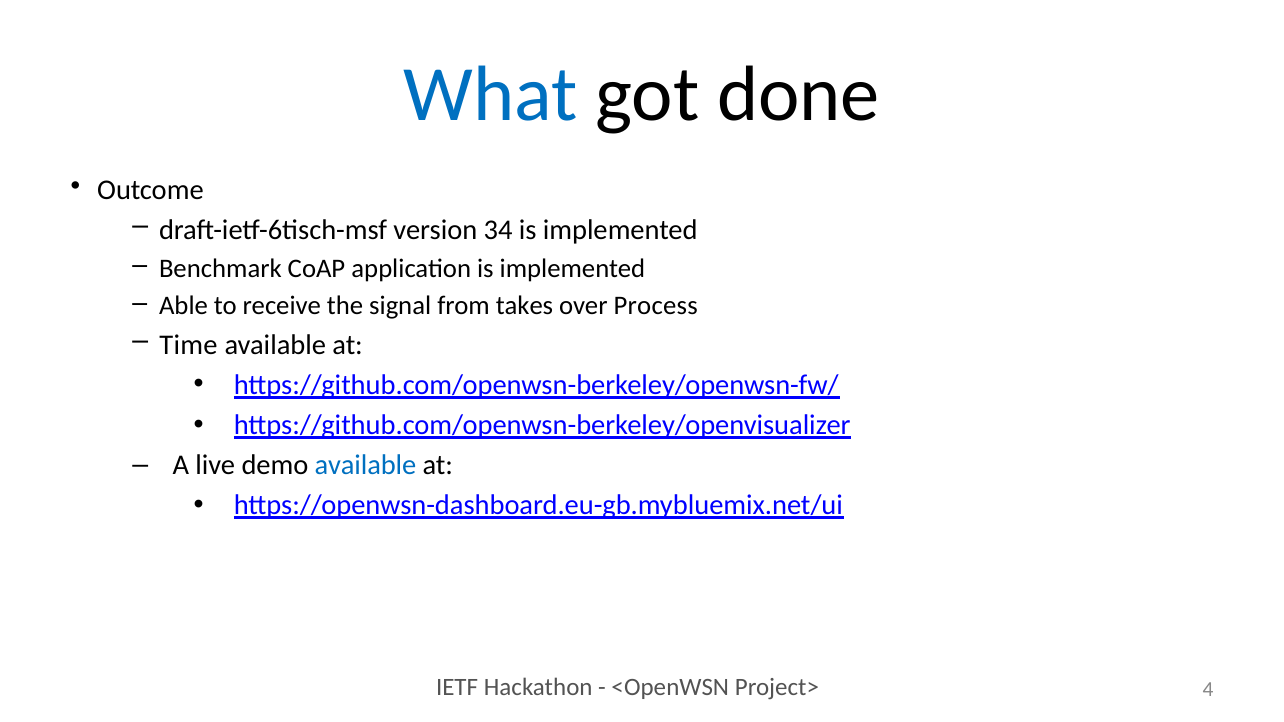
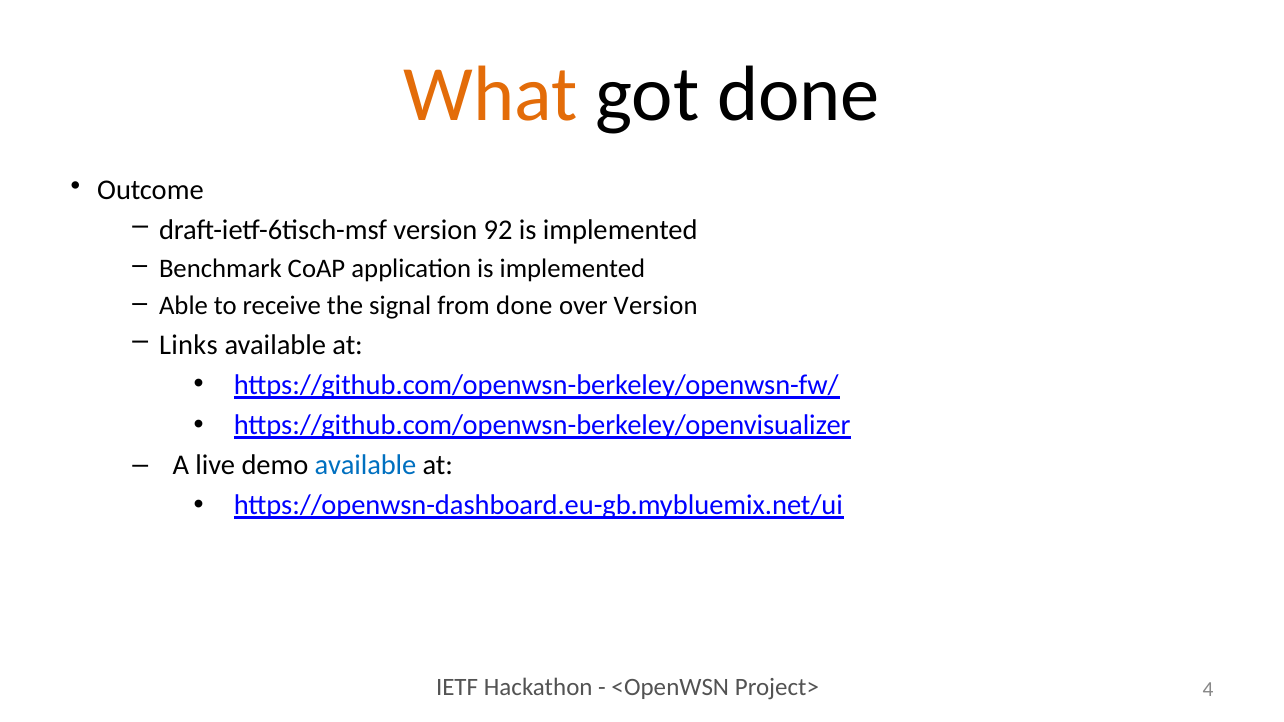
What colour: blue -> orange
34: 34 -> 92
from takes: takes -> done
over Process: Process -> Version
Time: Time -> Links
